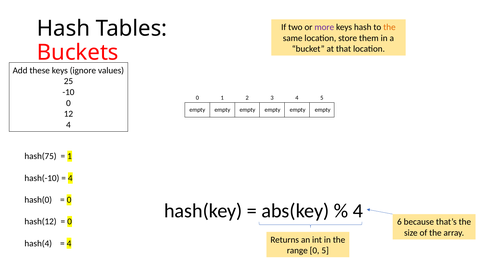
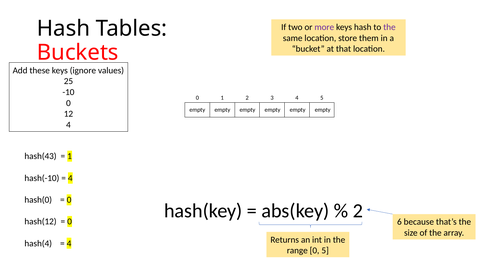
the at (389, 27) colour: orange -> purple
hash(75: hash(75 -> hash(43
4 at (358, 211): 4 -> 2
